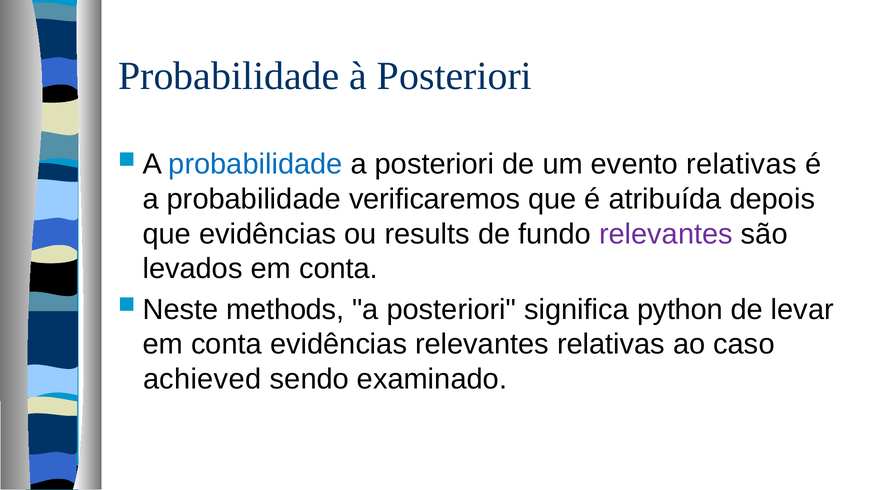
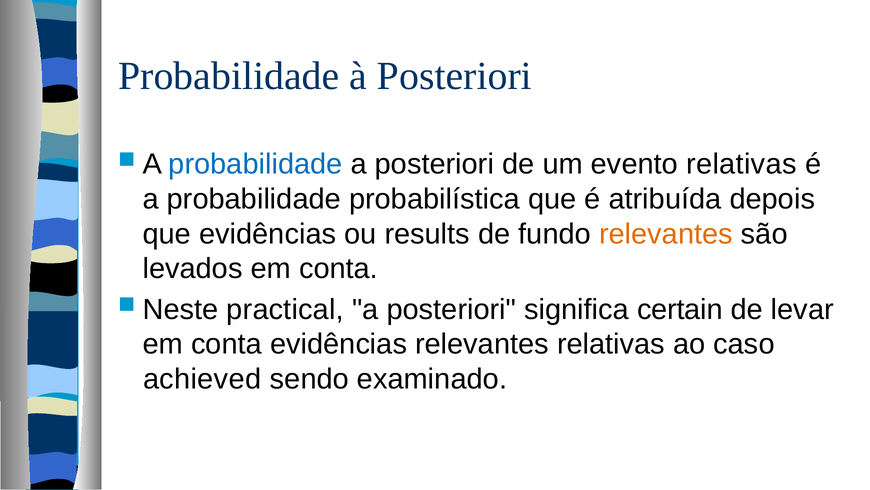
verificaremos: verificaremos -> probabilística
relevantes at (666, 234) colour: purple -> orange
methods: methods -> practical
python: python -> certain
